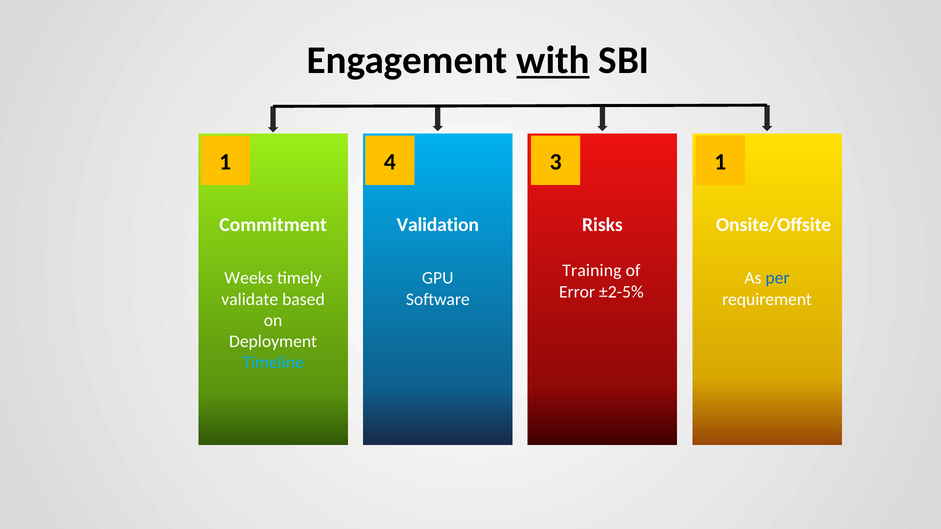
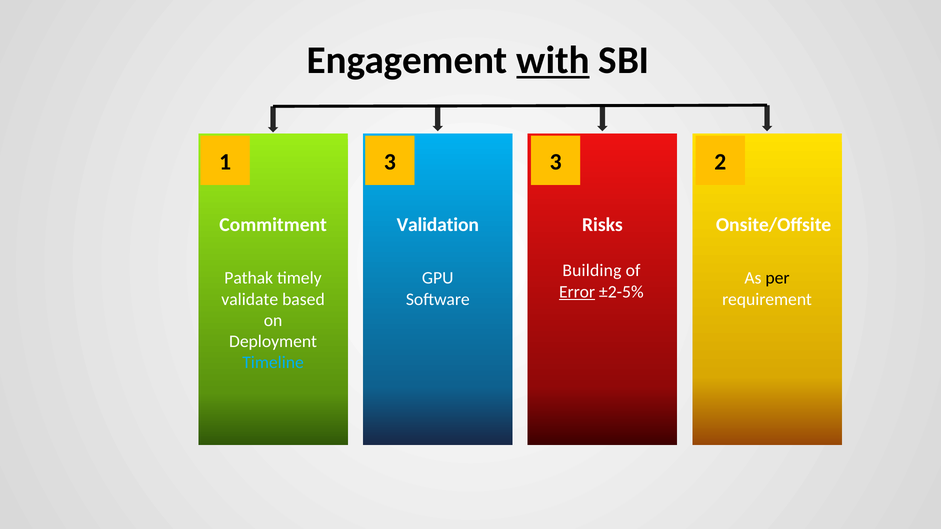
1 4: 4 -> 3
3 1: 1 -> 2
Training: Training -> Building
Weeks: Weeks -> Pathak
per colour: blue -> black
Error underline: none -> present
